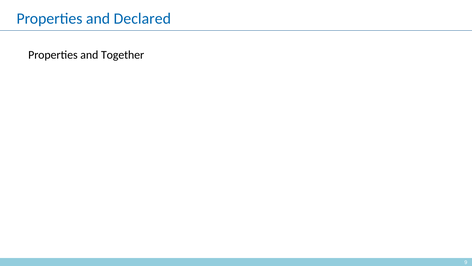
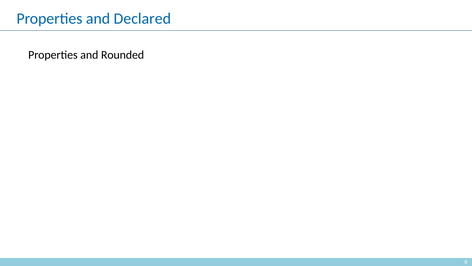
Together: Together -> Rounded
